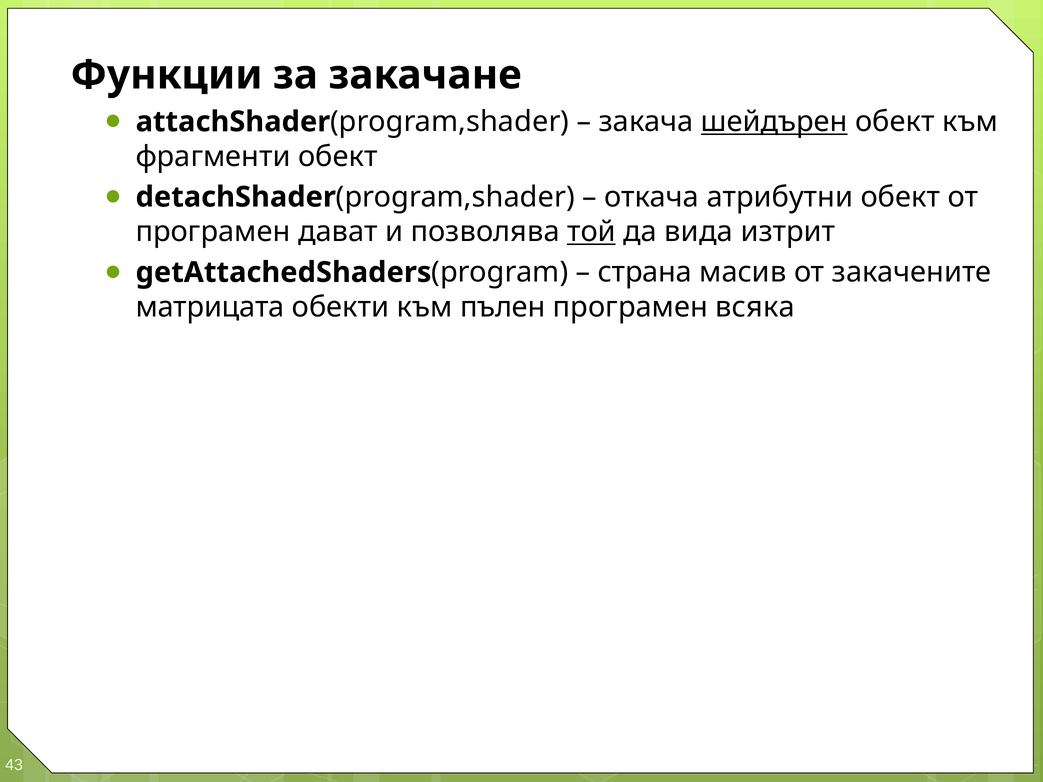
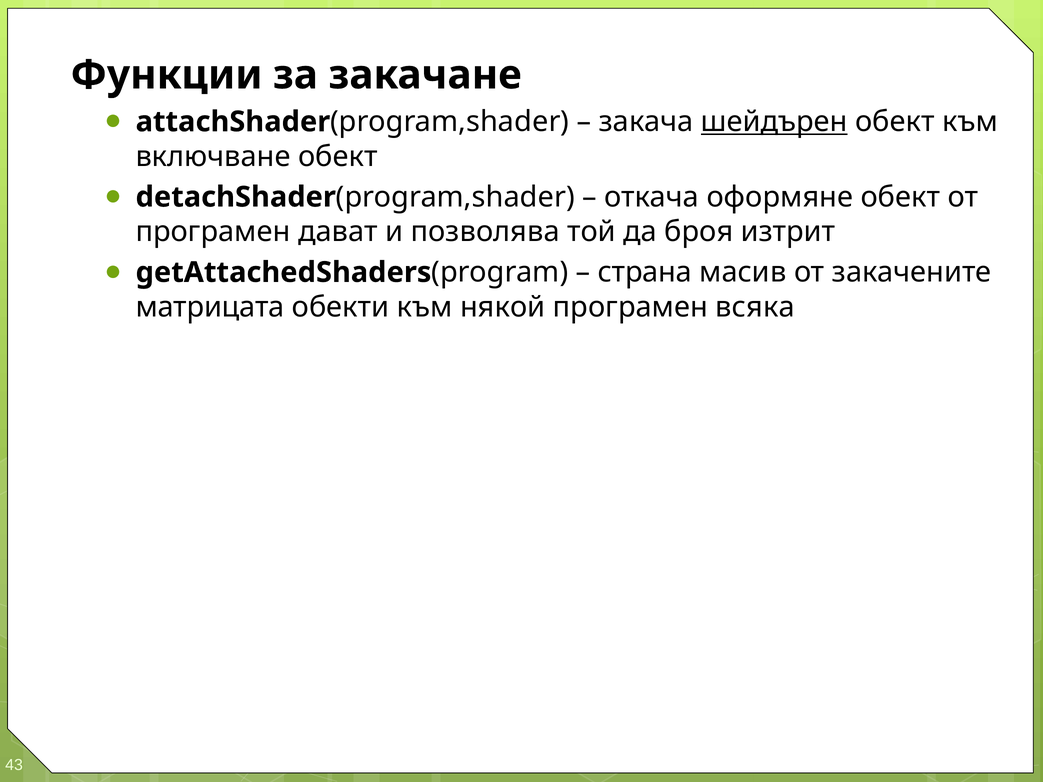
фрагменти: фрагменти -> включване
атрибутни: атрибутни -> оформяне
той underline: present -> none
вида: вида -> броя
пълен: пълен -> някой
